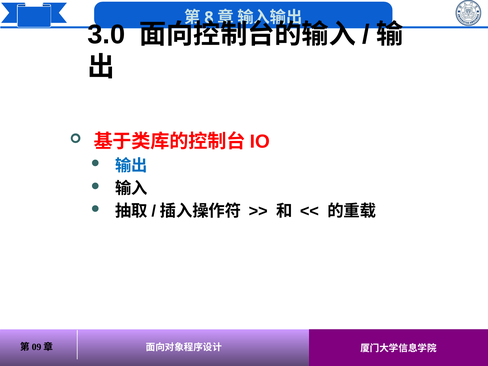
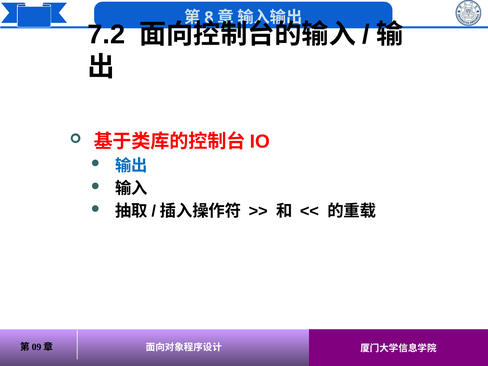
3.0: 3.0 -> 7.2
